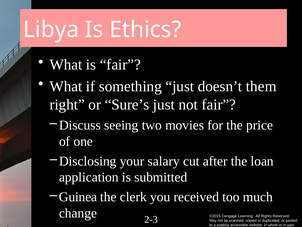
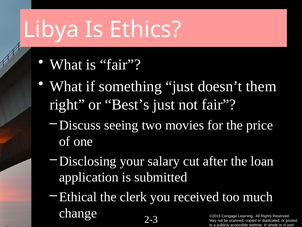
Sure’s: Sure’s -> Best’s
Guinea: Guinea -> Ethical
